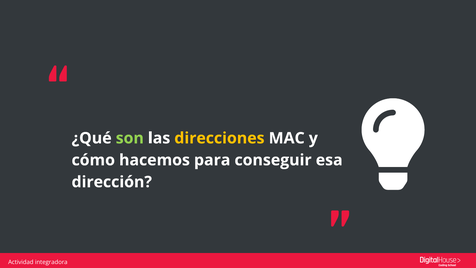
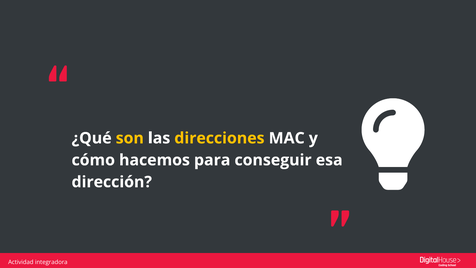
son colour: light green -> yellow
